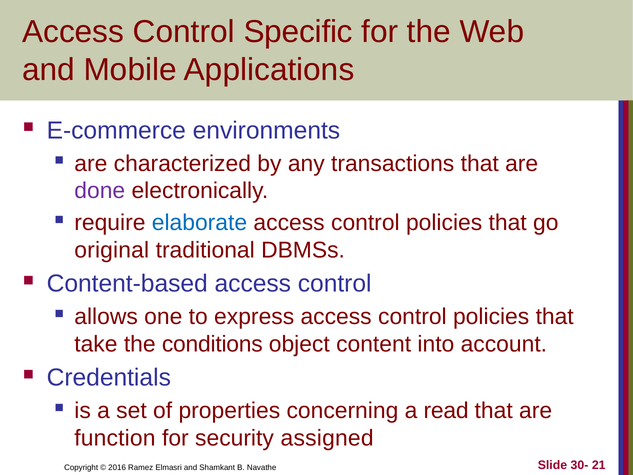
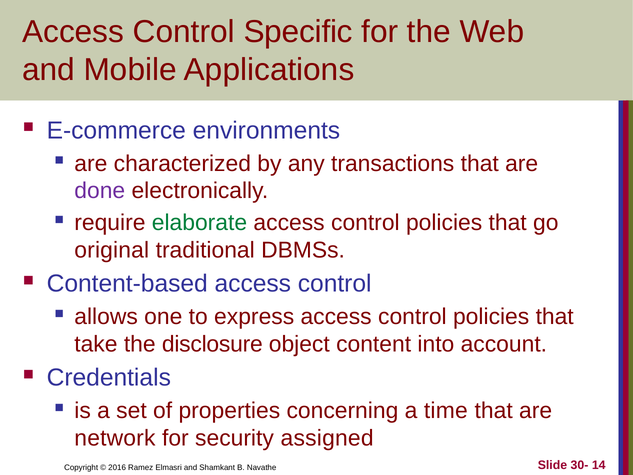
elaborate colour: blue -> green
conditions: conditions -> disclosure
read: read -> time
function: function -> network
21: 21 -> 14
